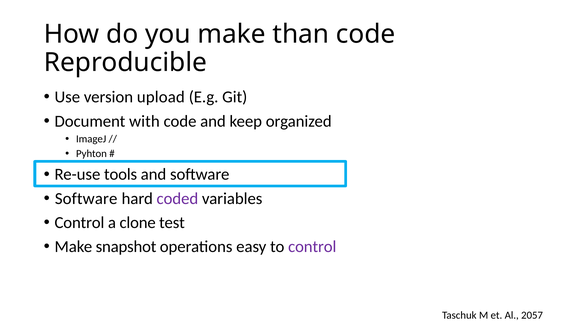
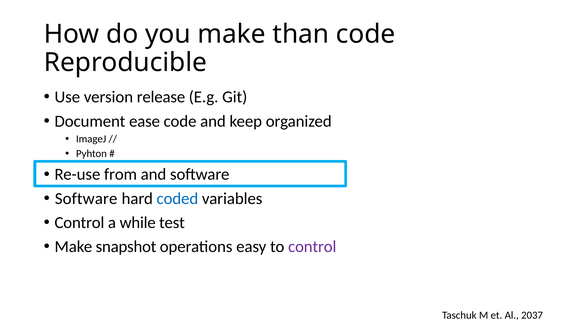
upload: upload -> release
with: with -> ease
tools: tools -> from
coded colour: purple -> blue
clone: clone -> while
2057: 2057 -> 2037
